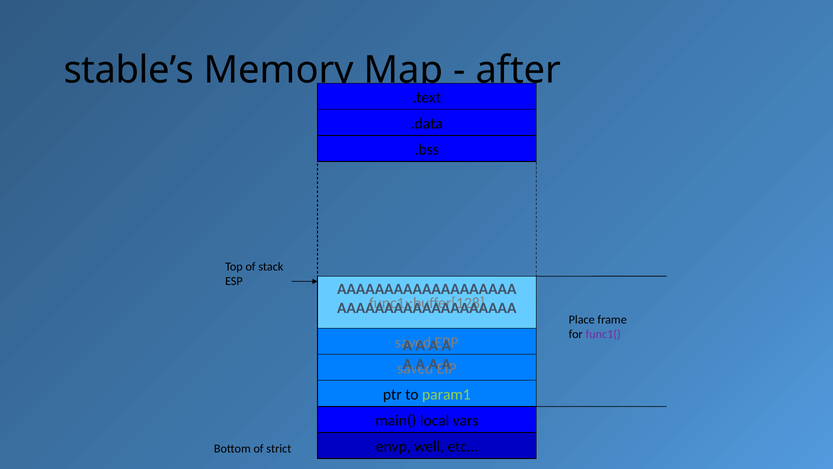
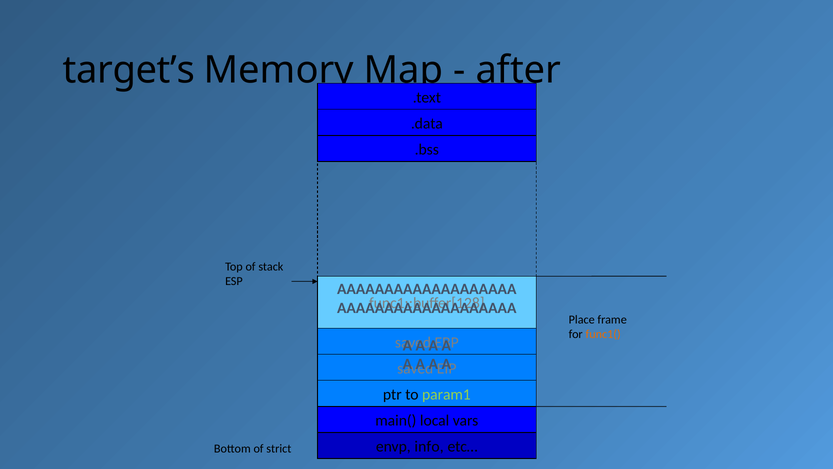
stable’s: stable’s -> target’s
func1( colour: purple -> orange
well: well -> info
